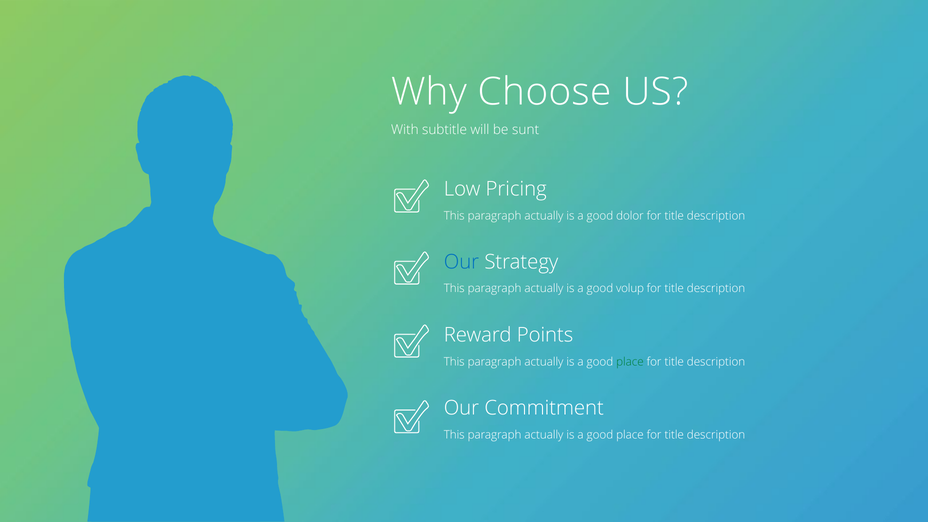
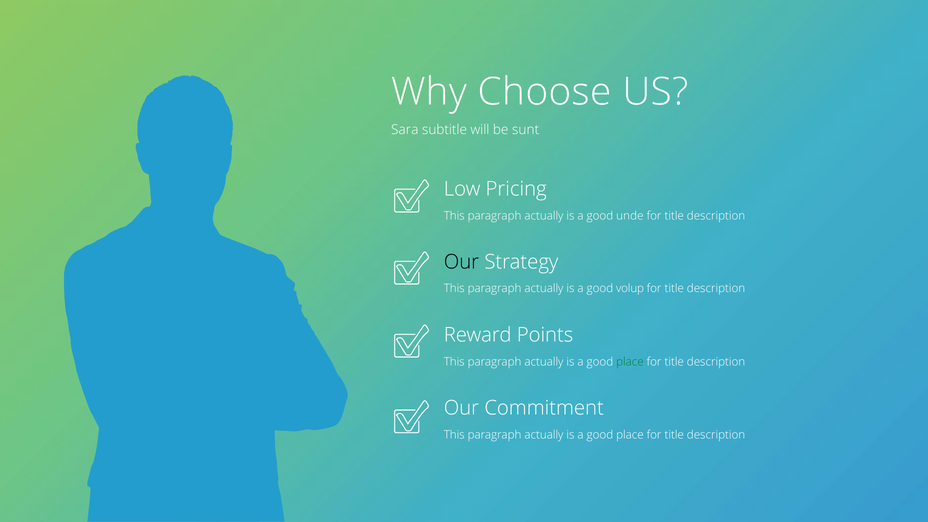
With: With -> Sara
dolor: dolor -> unde
Our at (461, 262) colour: blue -> black
